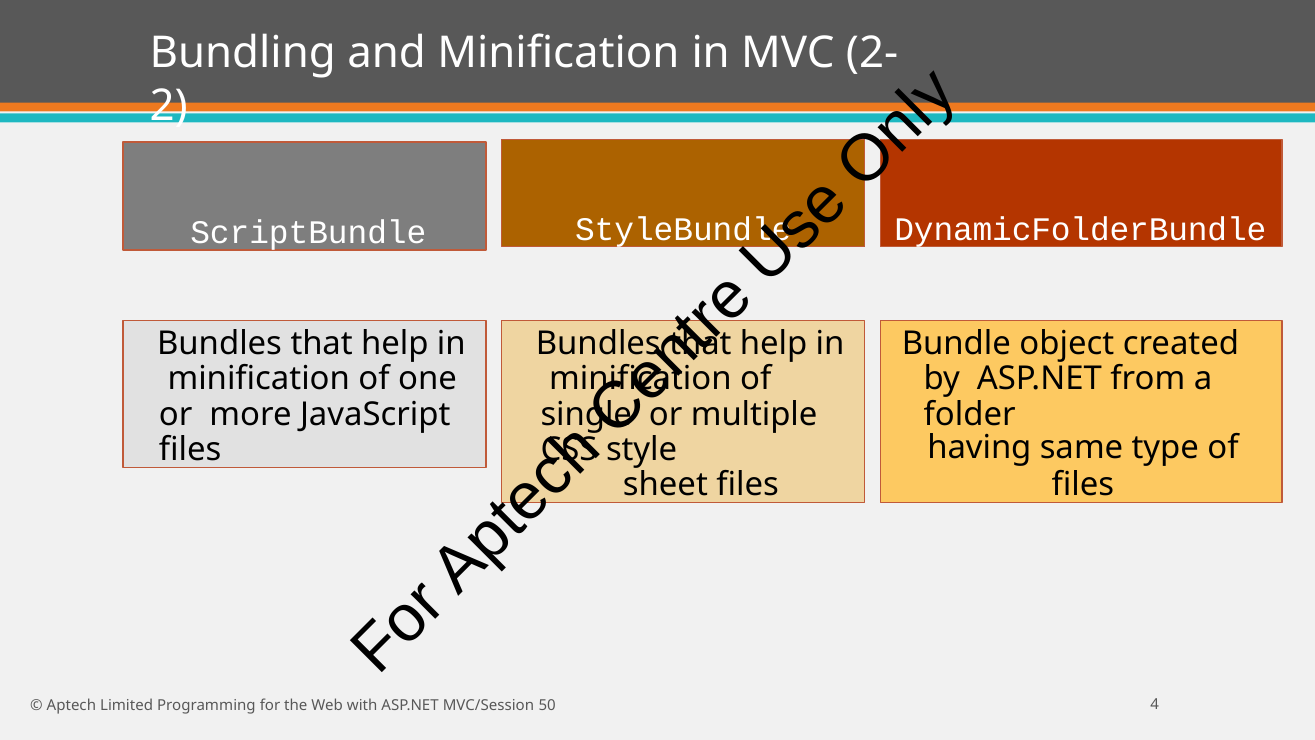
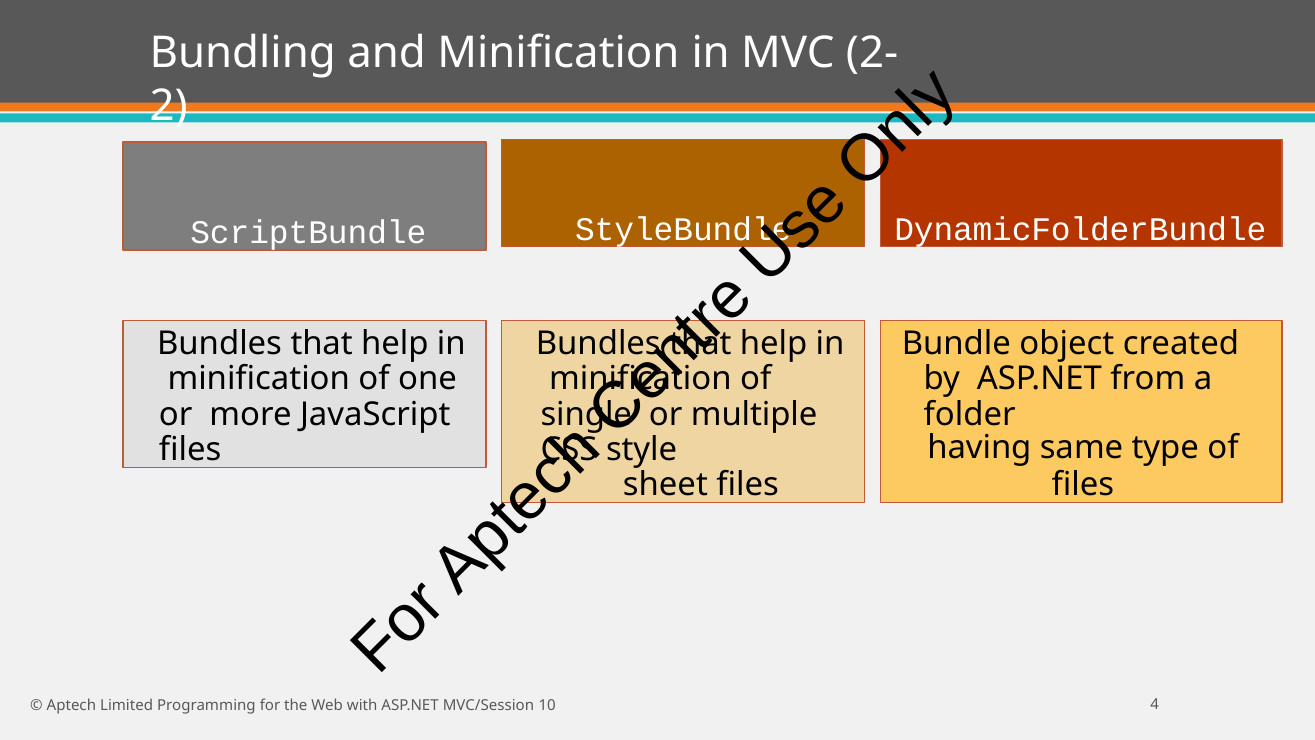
50: 50 -> 10
